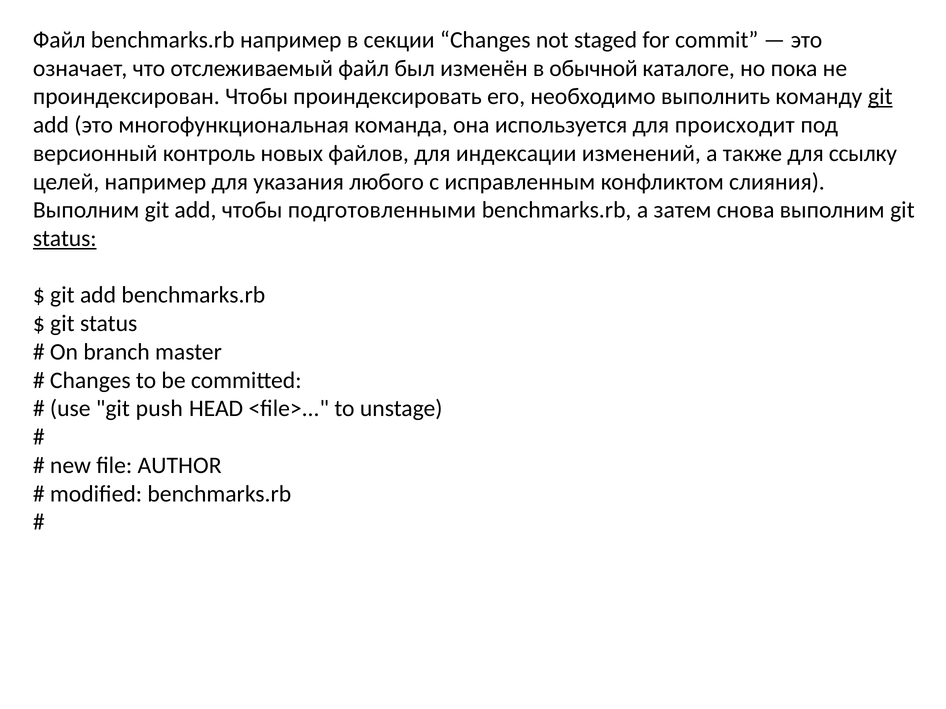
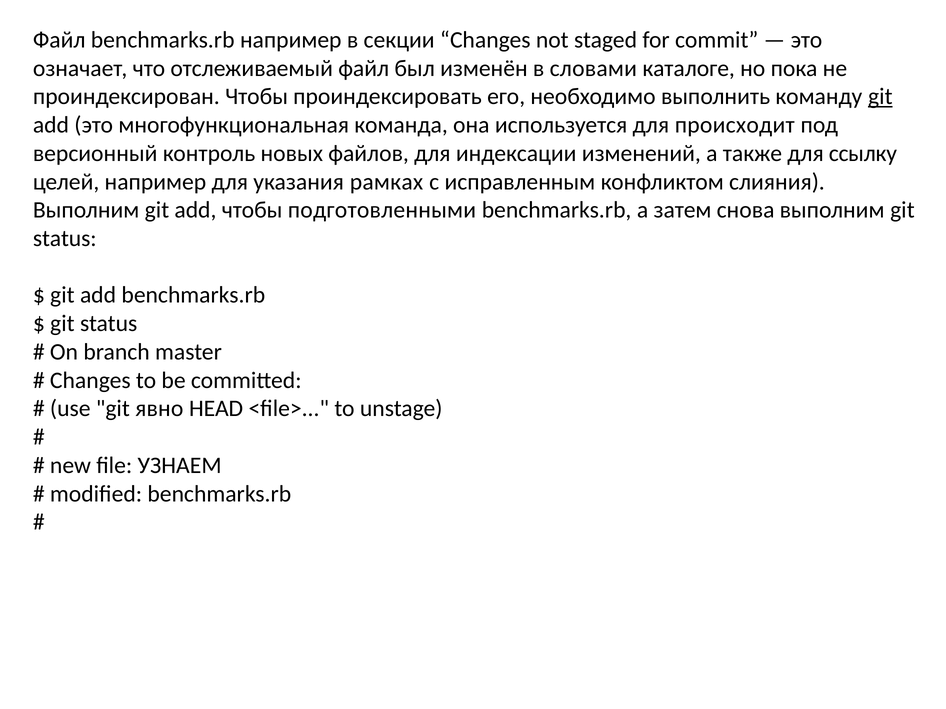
обычной: обычной -> словами
любого: любого -> рамках
status at (65, 239) underline: present -> none
push: push -> явно
AUTHOR: AUTHOR -> УЗНАЕМ
